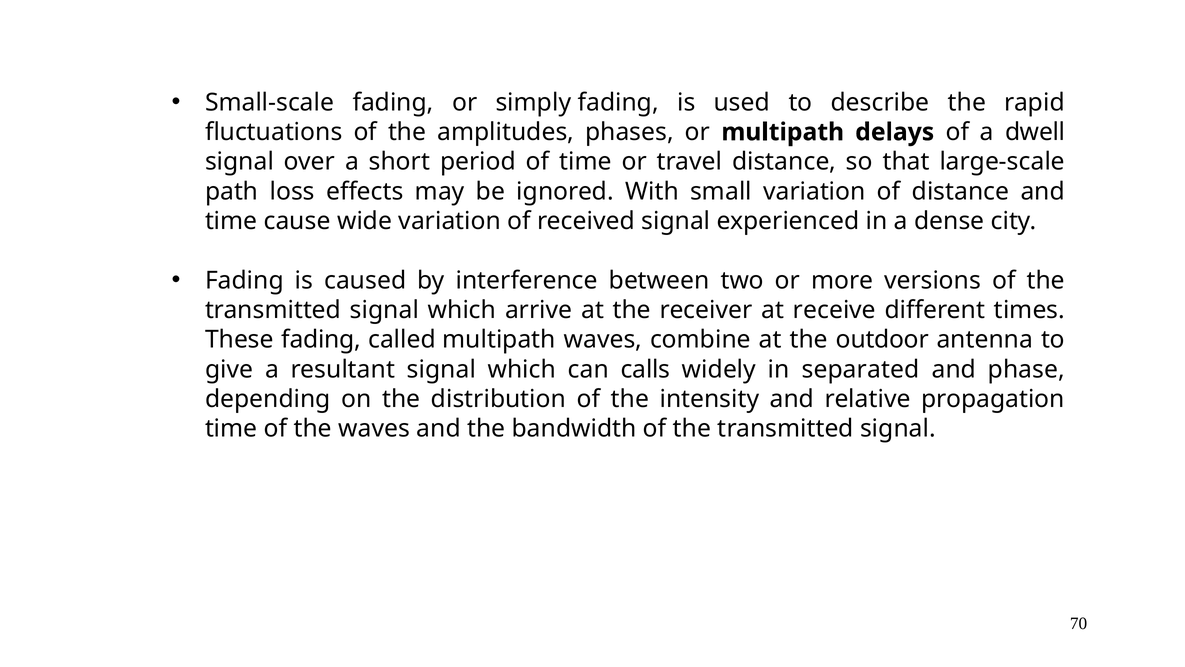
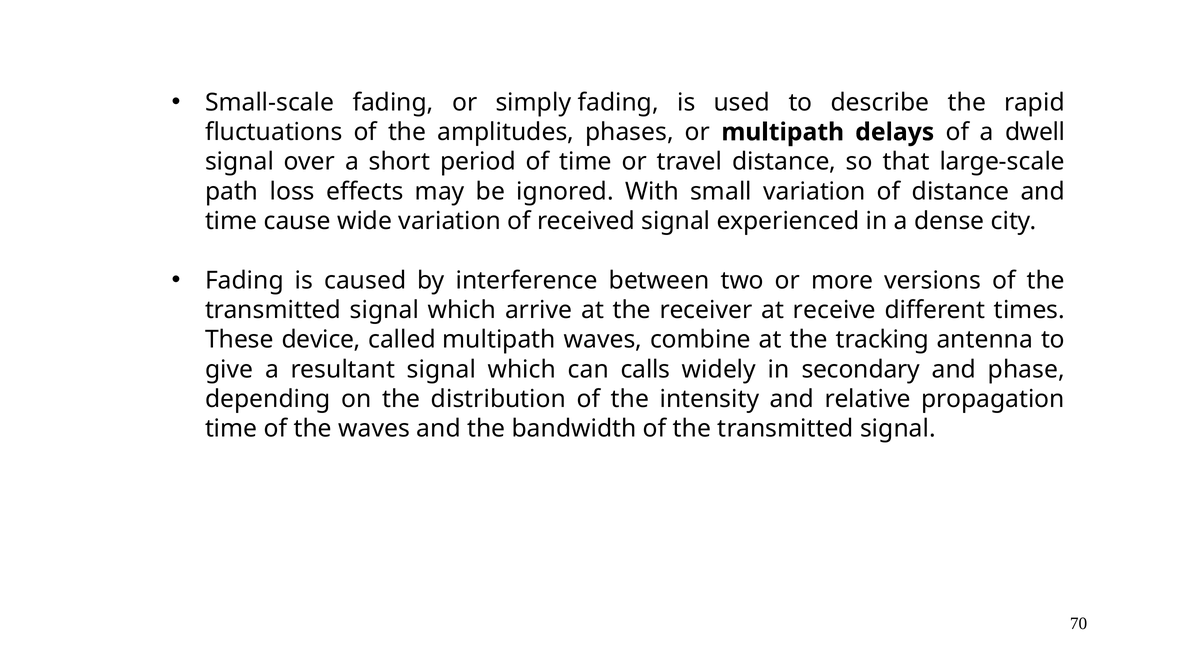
These fading: fading -> device
outdoor: outdoor -> tracking
separated: separated -> secondary
